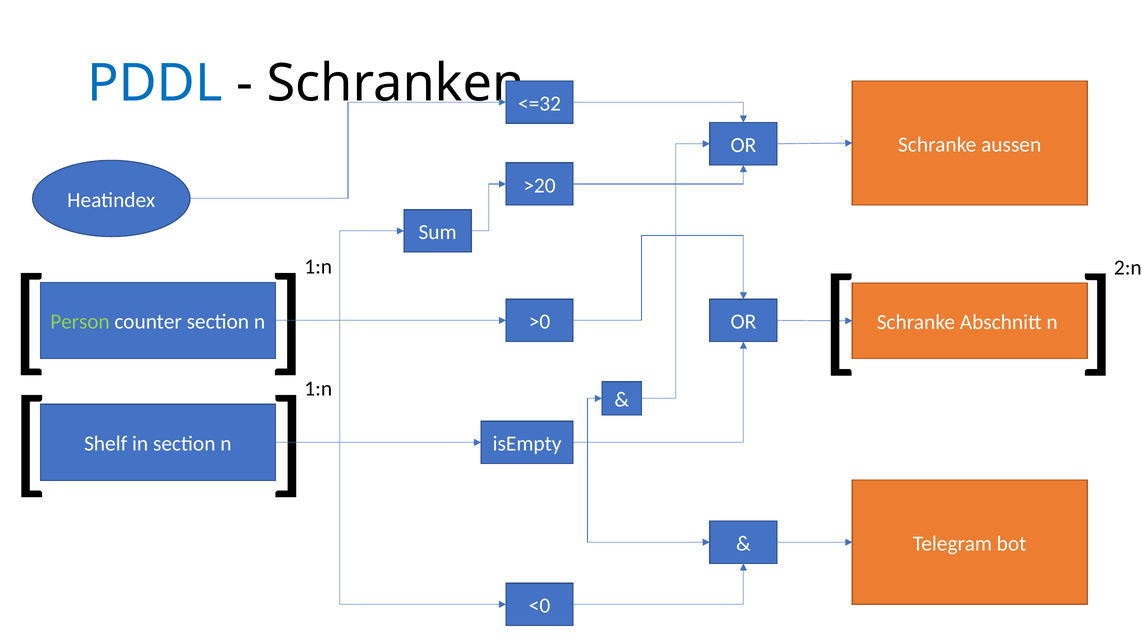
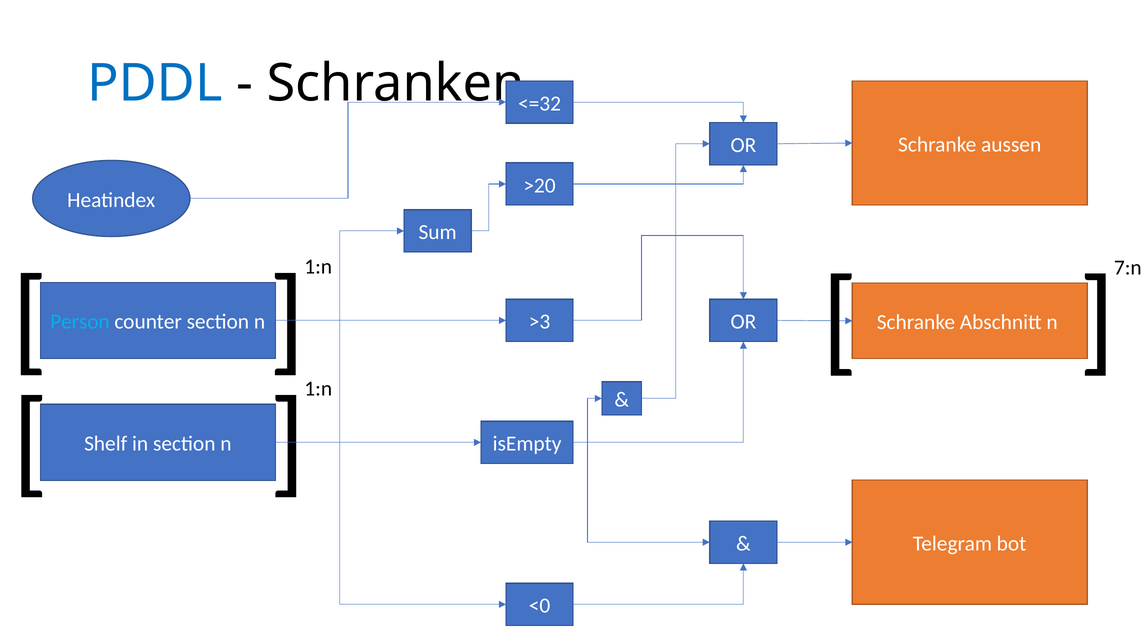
2:n: 2:n -> 7:n
Person colour: light green -> light blue
>0: >0 -> >3
